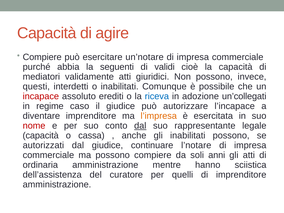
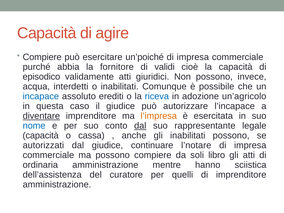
un’notare: un’notare -> un’poiché
seguenti: seguenti -> fornitore
mediatori: mediatori -> episodico
questi: questi -> acqua
incapace colour: red -> blue
un’collegati: un’collegati -> un’agricolo
regime: regime -> questa
diventare underline: none -> present
nome colour: red -> blue
anni: anni -> libro
